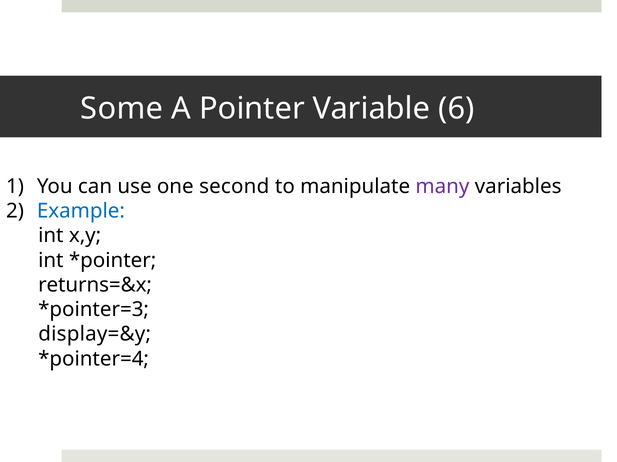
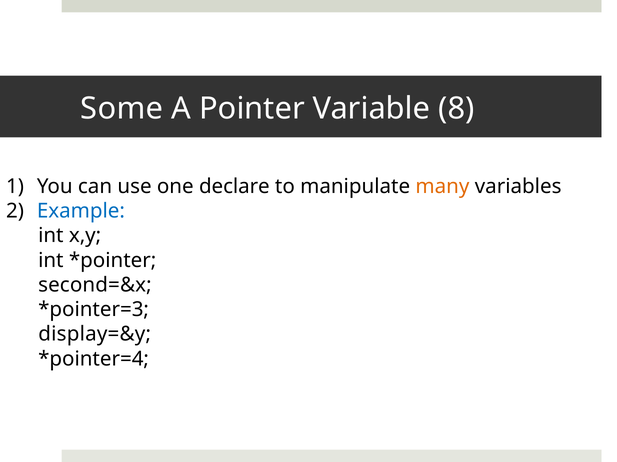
6: 6 -> 8
second: second -> declare
many colour: purple -> orange
returns=&x: returns=&x -> second=&x
